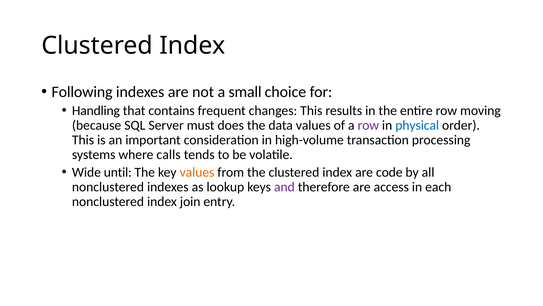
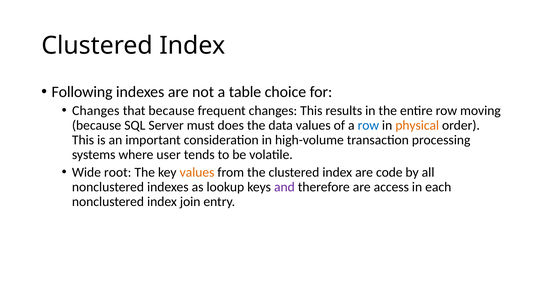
small: small -> table
Handling at (96, 110): Handling -> Changes
that contains: contains -> because
row at (368, 125) colour: purple -> blue
physical colour: blue -> orange
calls: calls -> user
until: until -> root
